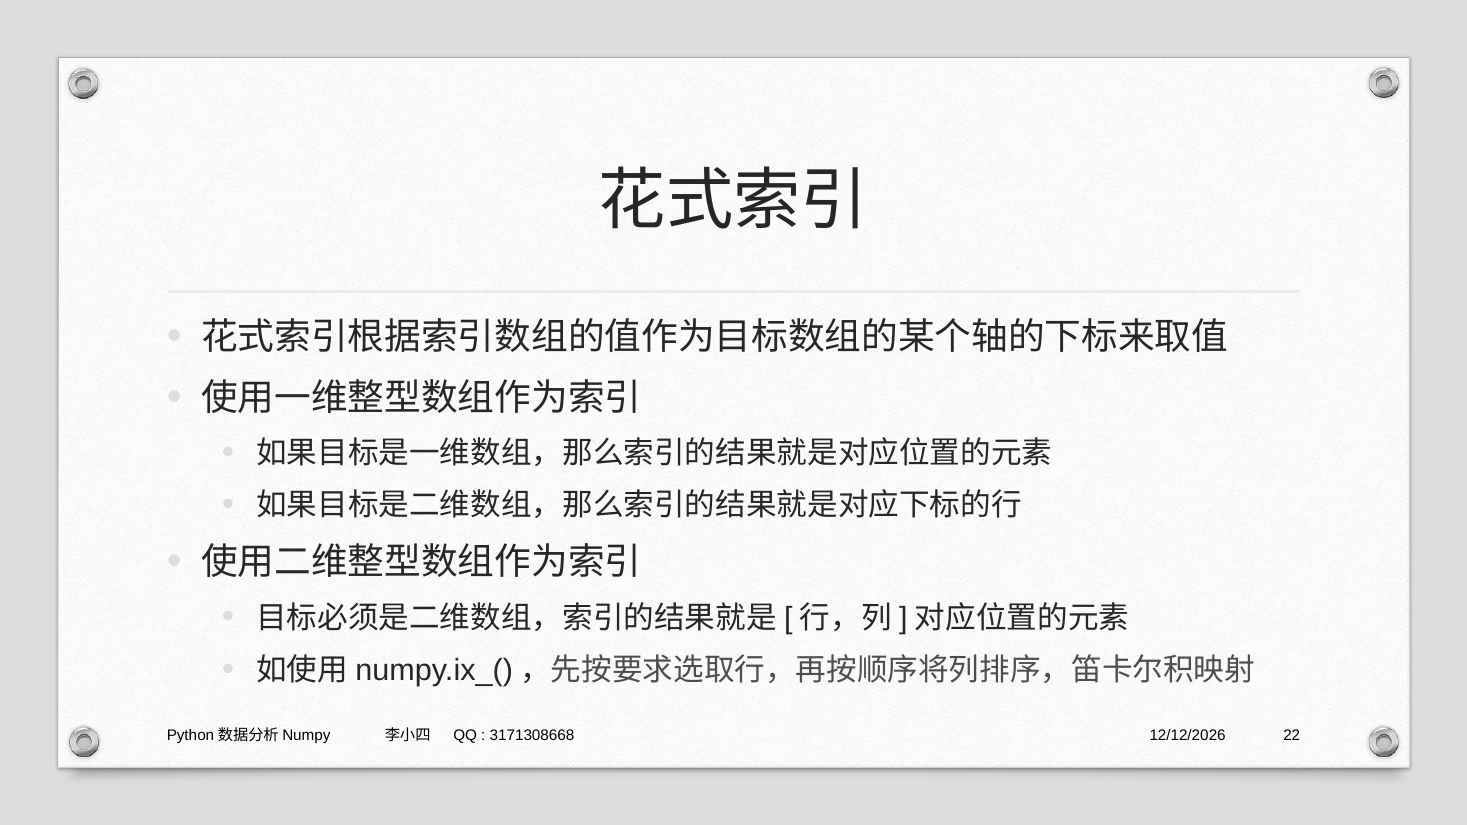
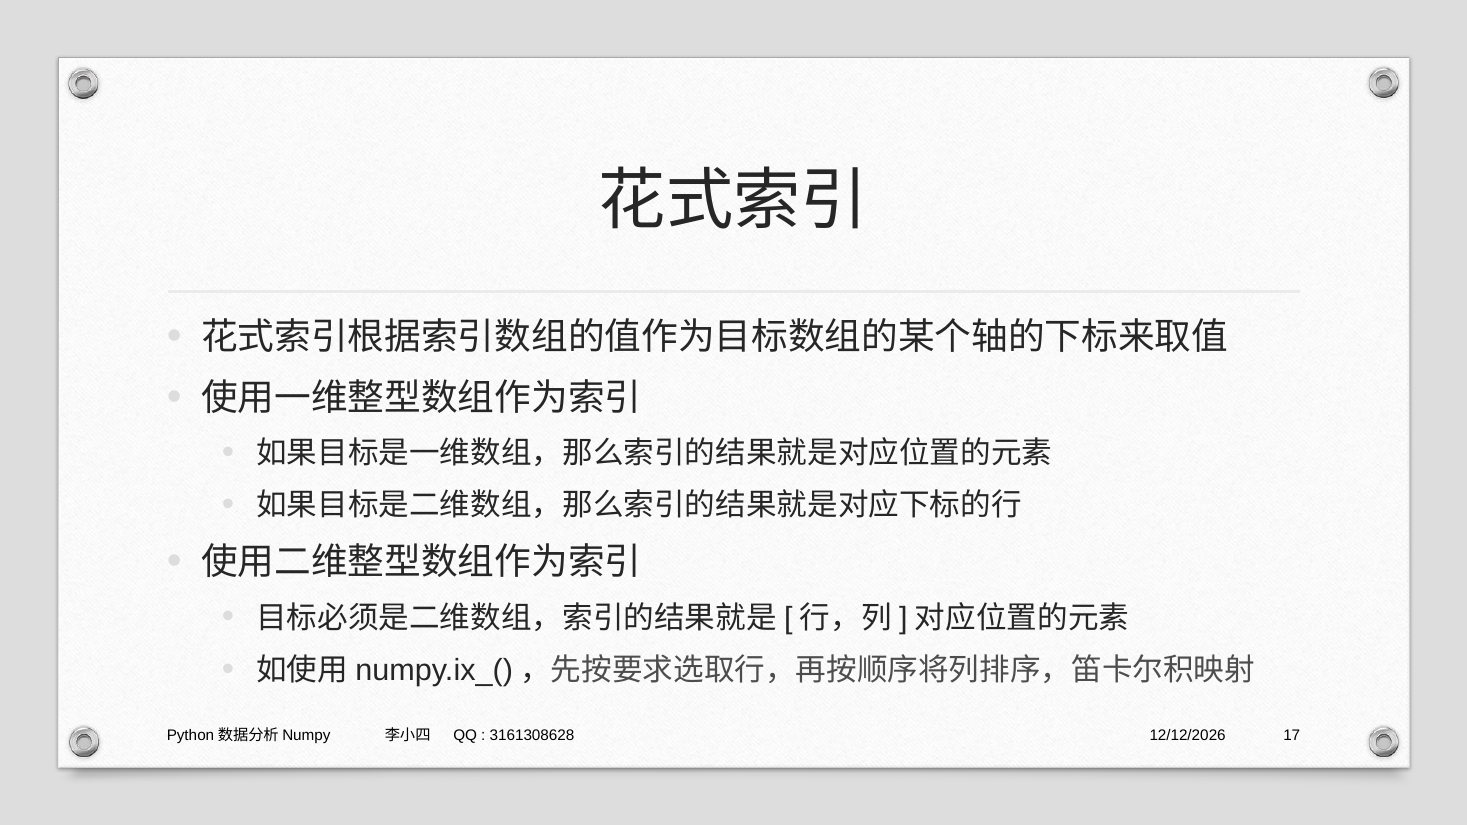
3171308668: 3171308668 -> 3161308628
22: 22 -> 17
